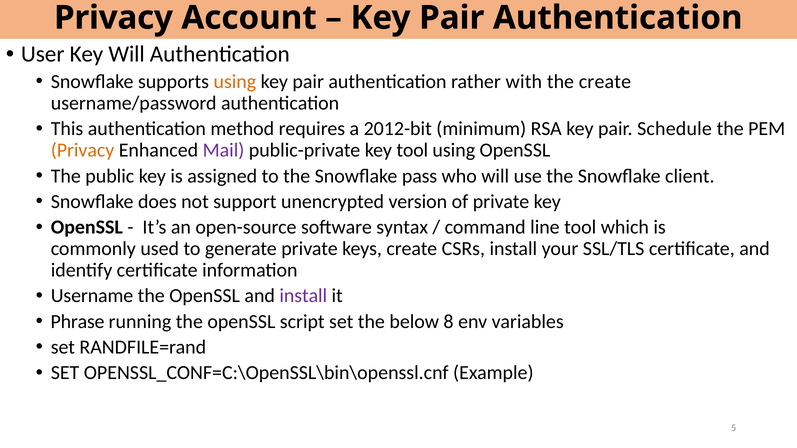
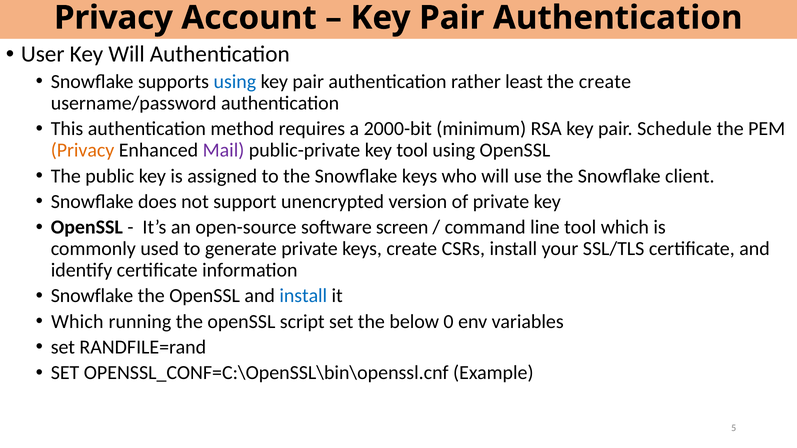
using at (235, 82) colour: orange -> blue
with: with -> least
2012-bit: 2012-bit -> 2000-bit
Snowflake pass: pass -> keys
syntax: syntax -> screen
Username at (92, 296): Username -> Snowflake
install at (303, 296) colour: purple -> blue
Phrase at (78, 322): Phrase -> Which
8: 8 -> 0
